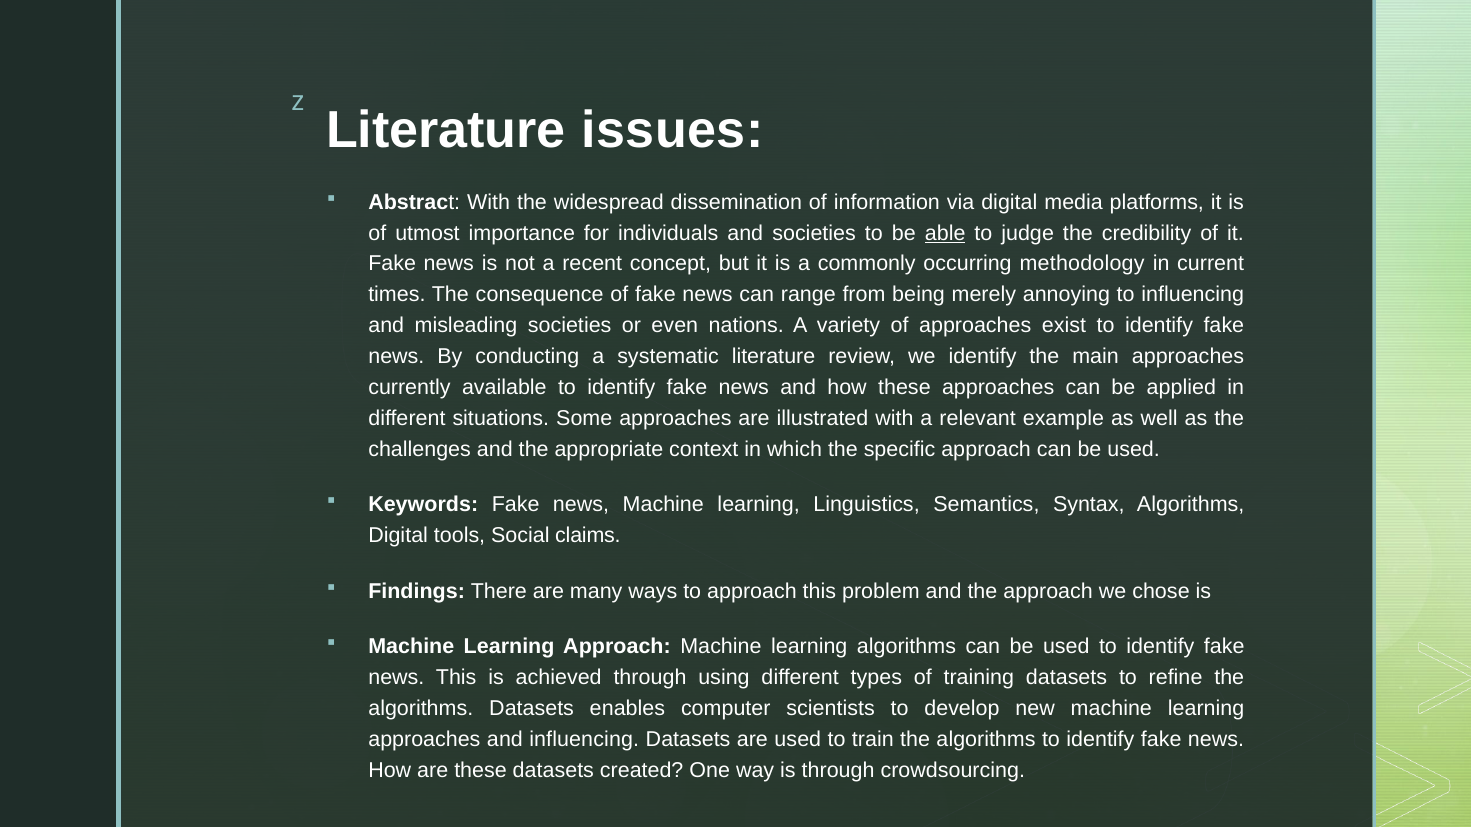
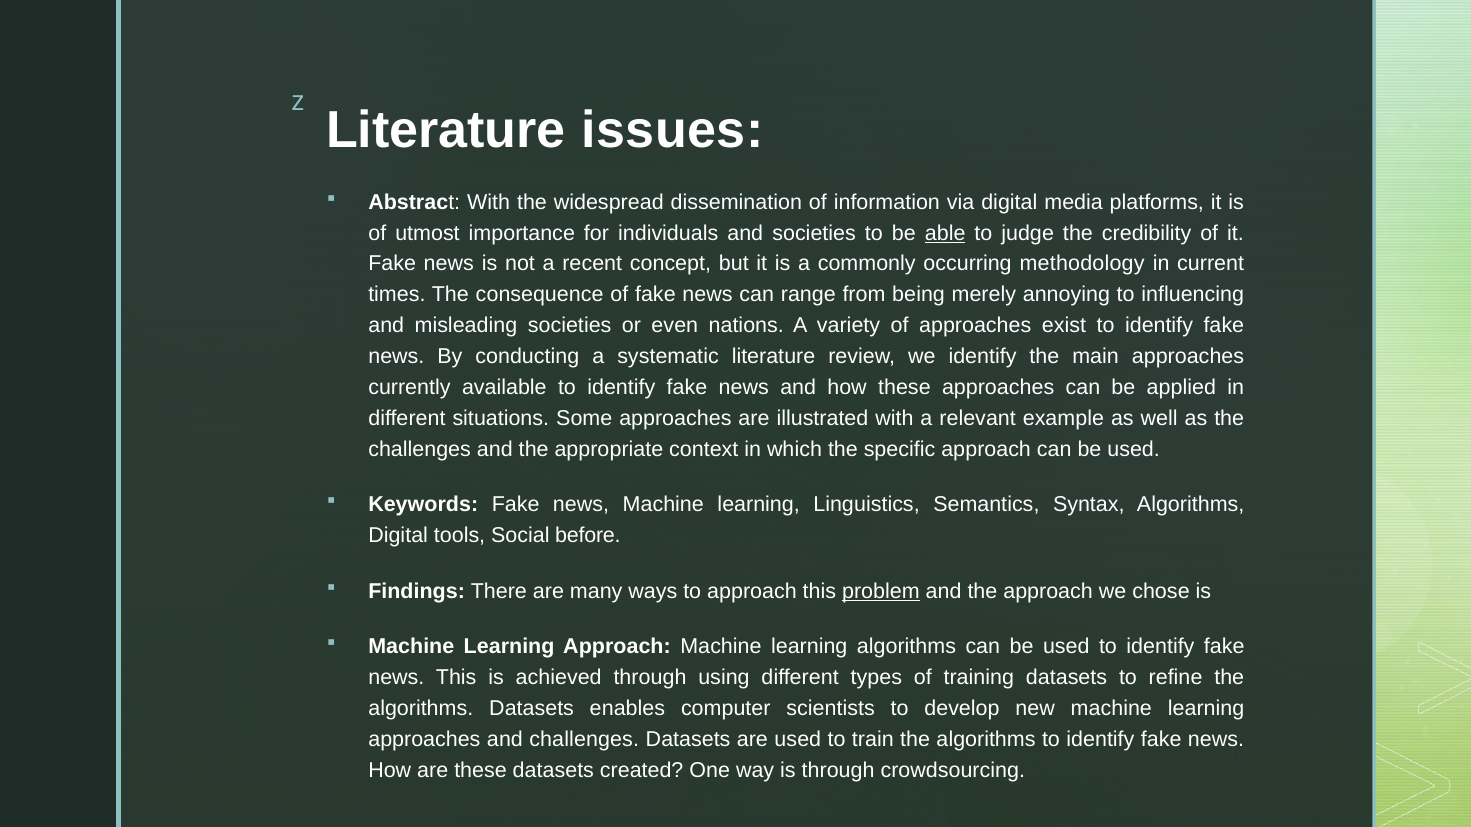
claims: claims -> before
problem underline: none -> present
and influencing: influencing -> challenges
